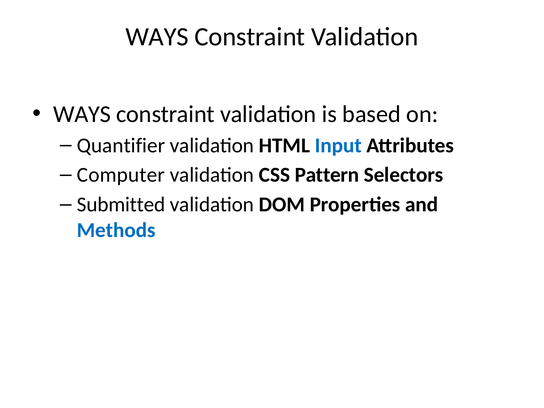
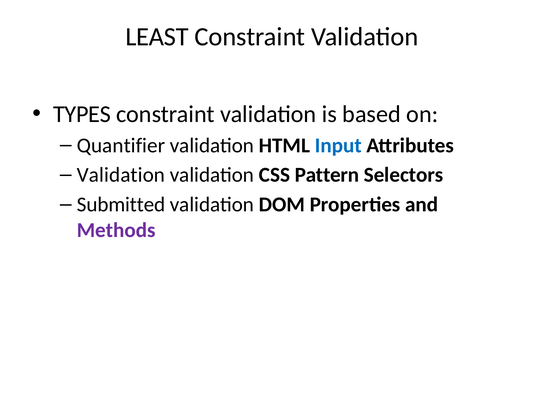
WAYS at (157, 37): WAYS -> LEAST
WAYS at (82, 114): WAYS -> TYPES
Computer at (121, 175): Computer -> Validation
Methods colour: blue -> purple
